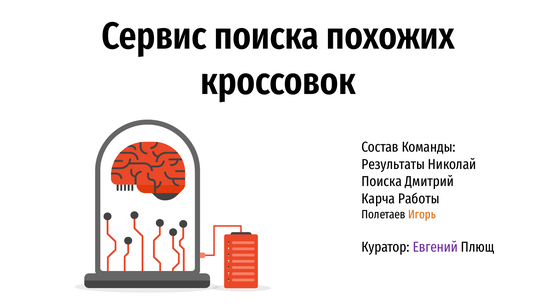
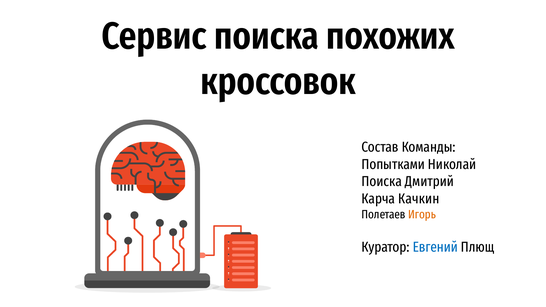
Результаты: Результаты -> Попытками
Работы: Работы -> Качкин
Евгений colour: purple -> blue
